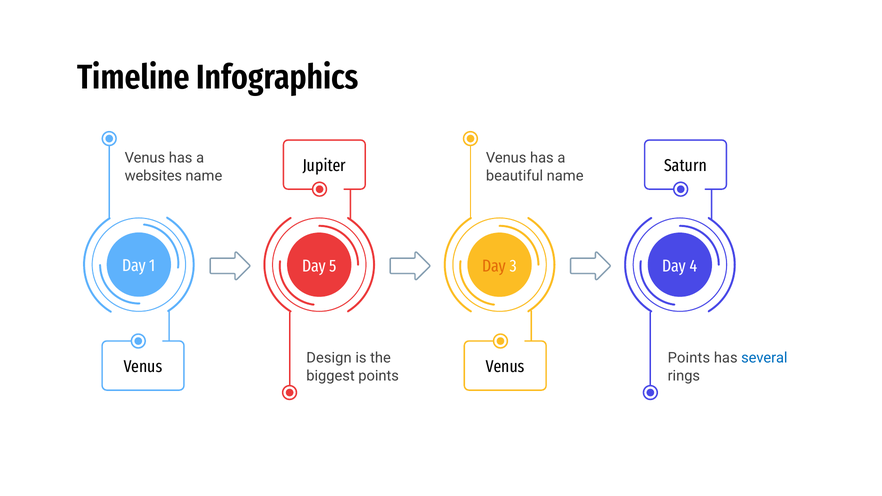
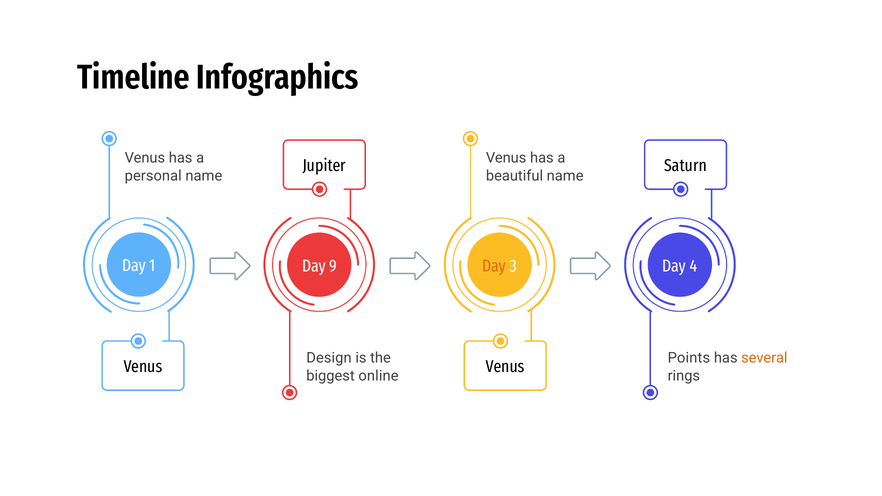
websites: websites -> personal
5: 5 -> 9
several colour: blue -> orange
biggest points: points -> online
